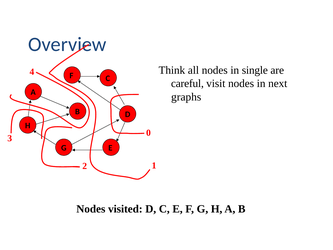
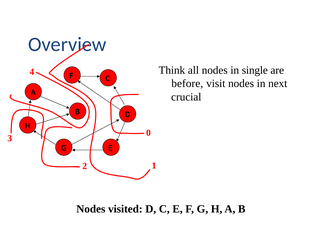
careful: careful -> before
graphs: graphs -> crucial
